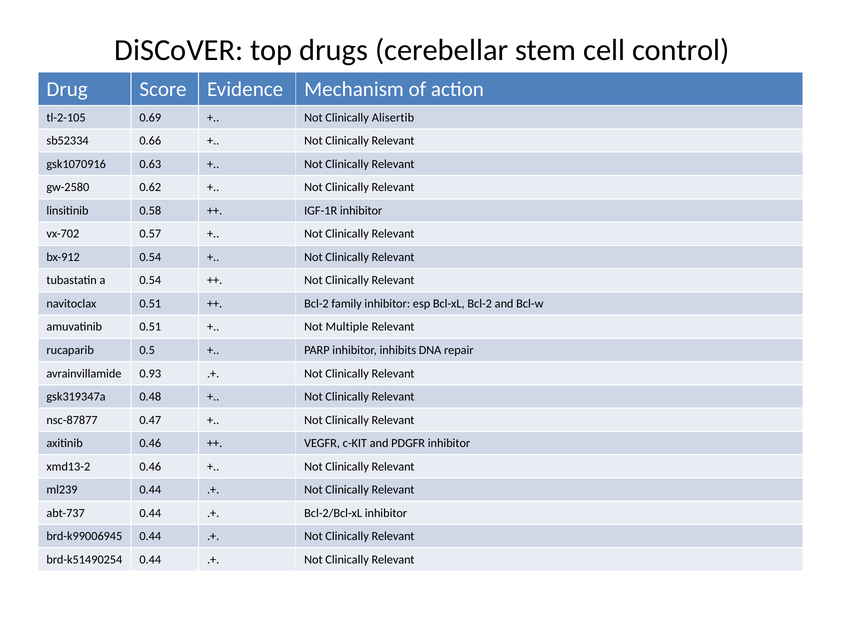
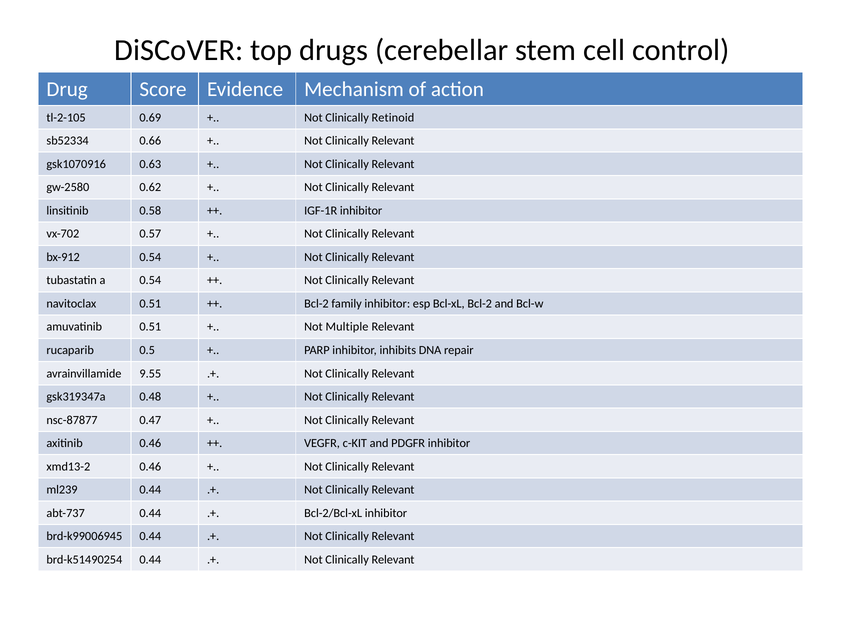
Alisertib: Alisertib -> Retinoid
0.93: 0.93 -> 9.55
